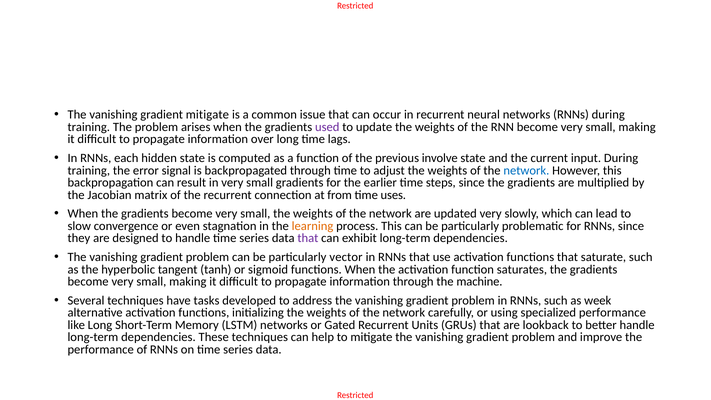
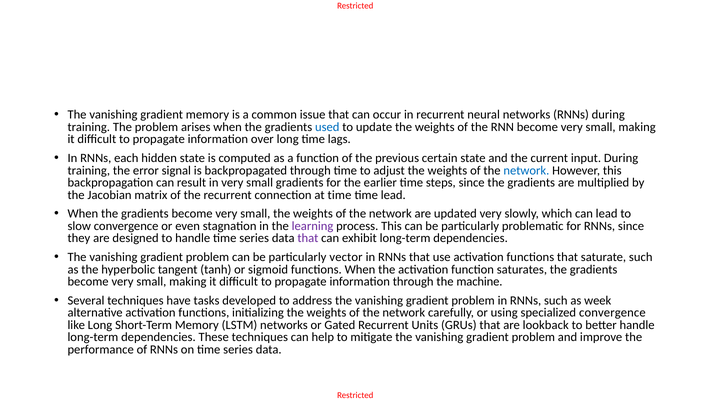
gradient mitigate: mitigate -> memory
used colour: purple -> blue
involve: involve -> certain
at from: from -> time
time uses: uses -> lead
learning colour: orange -> purple
specialized performance: performance -> convergence
